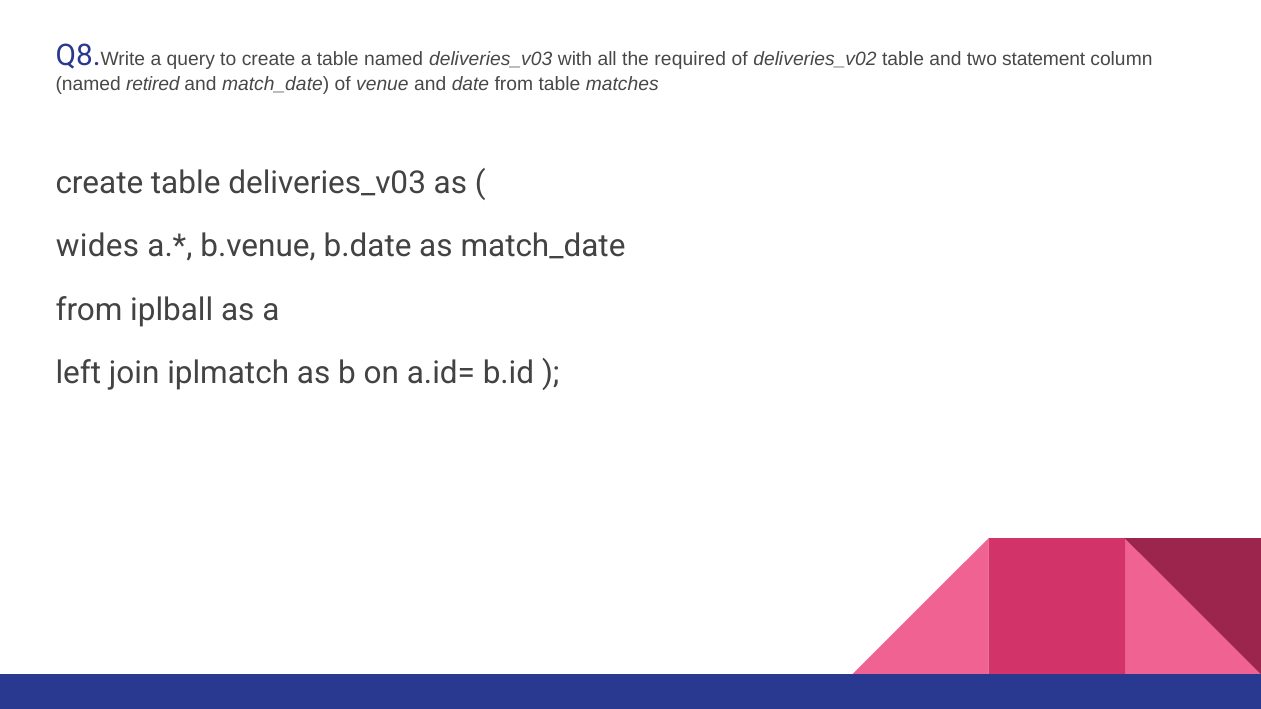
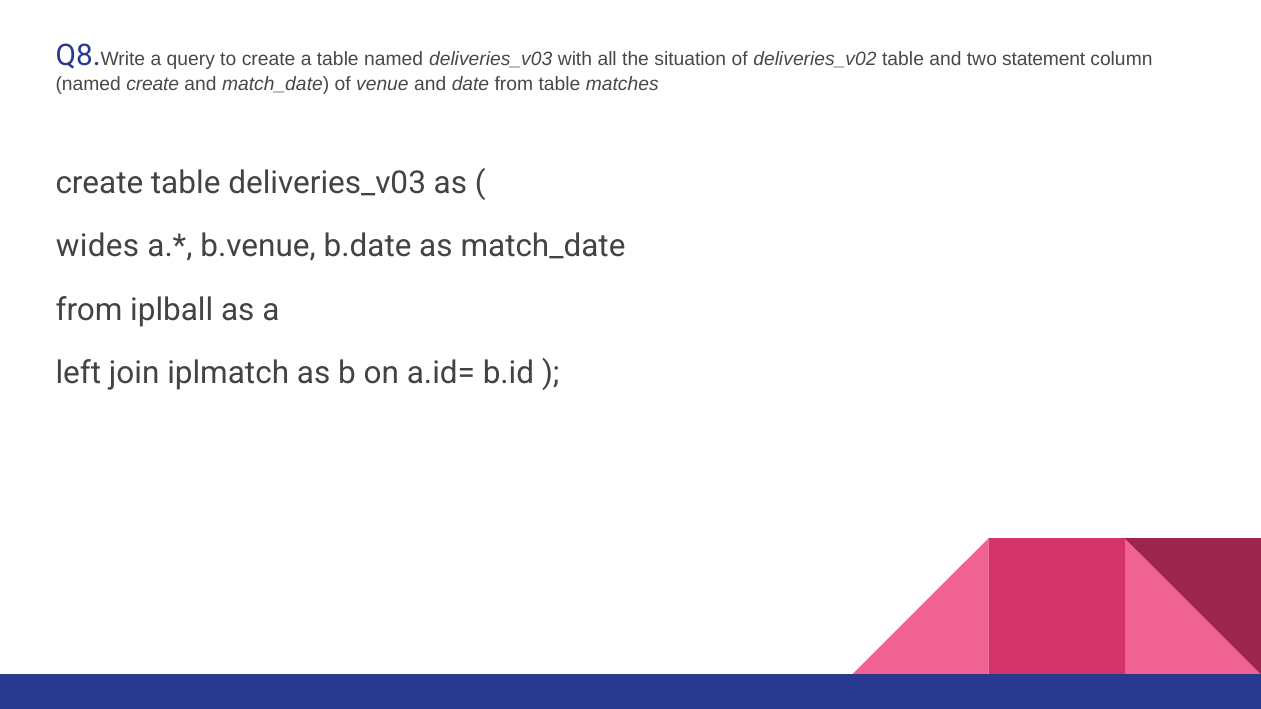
required: required -> situation
named retired: retired -> create
